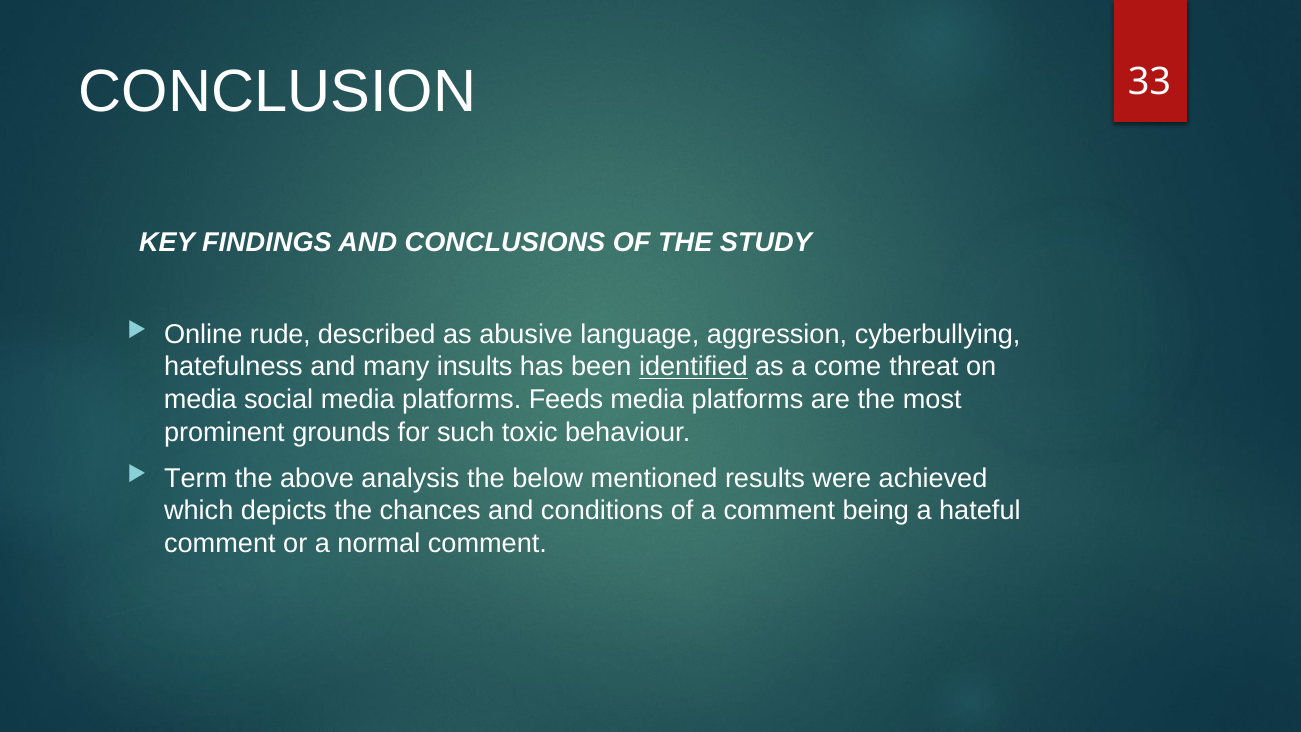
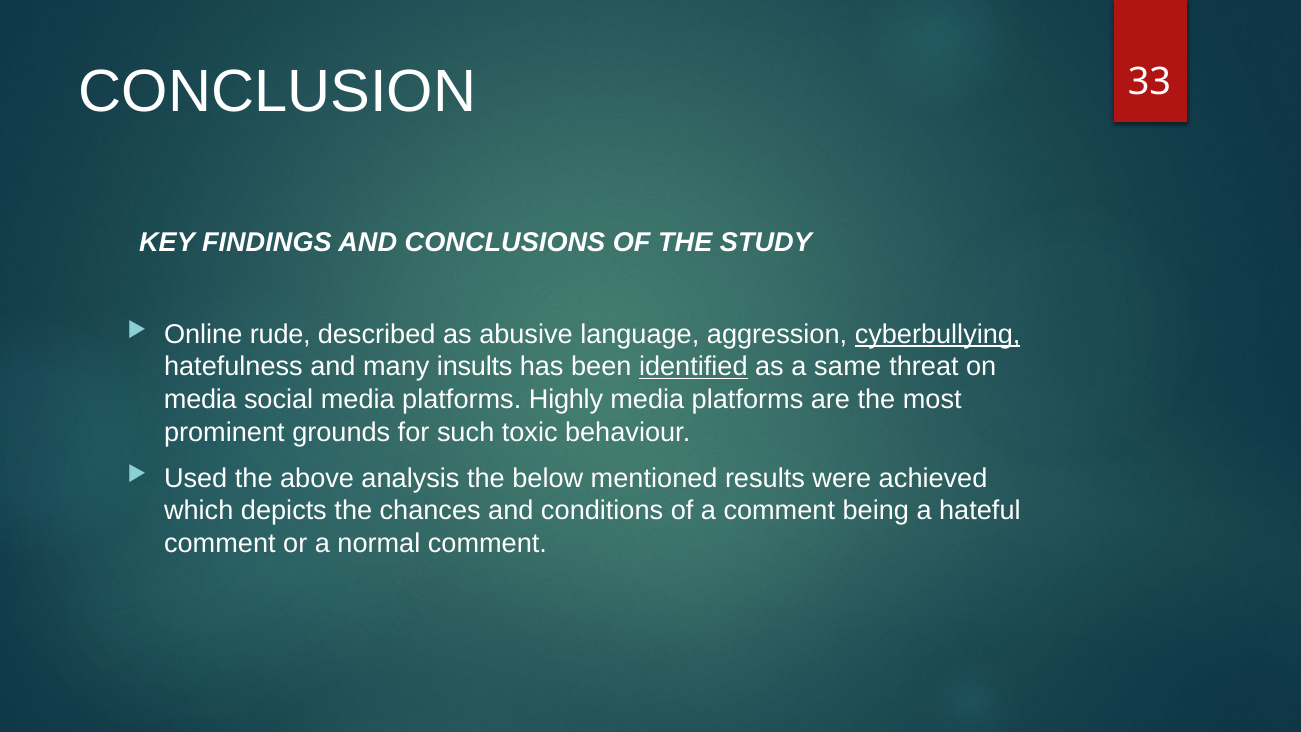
cyberbullying underline: none -> present
come: come -> same
Feeds: Feeds -> Highly
Term: Term -> Used
